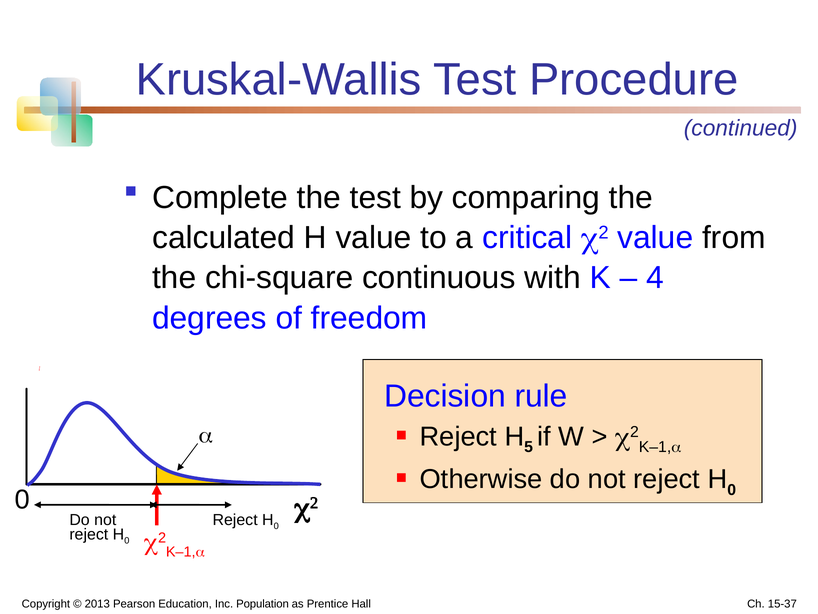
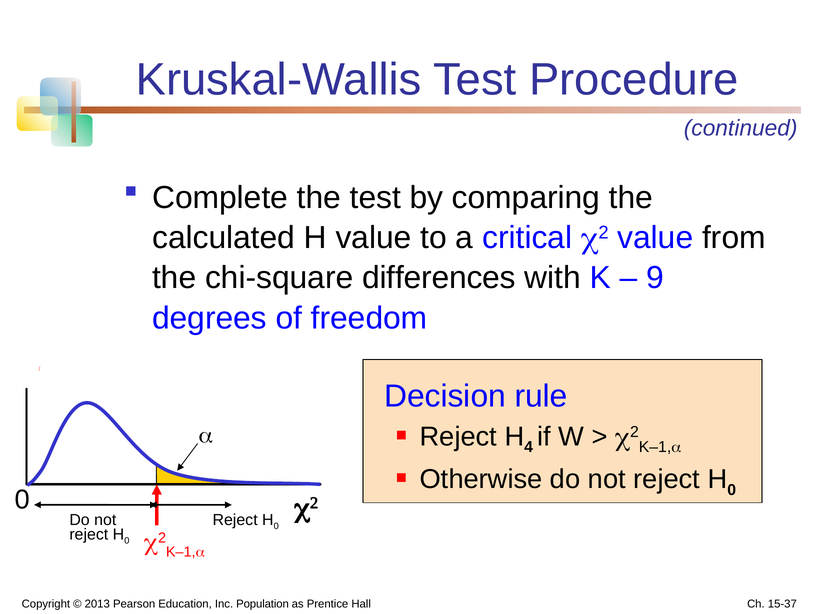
continuous: continuous -> differences
4: 4 -> 9
5: 5 -> 4
